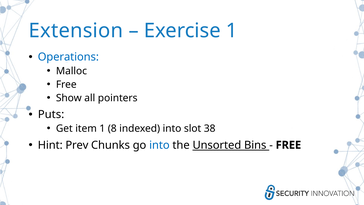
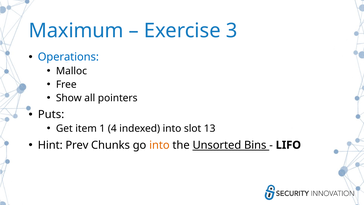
Extension: Extension -> Maximum
Exercise 1: 1 -> 3
8: 8 -> 4
38: 38 -> 13
into at (159, 145) colour: blue -> orange
FREE at (288, 145): FREE -> LIFO
